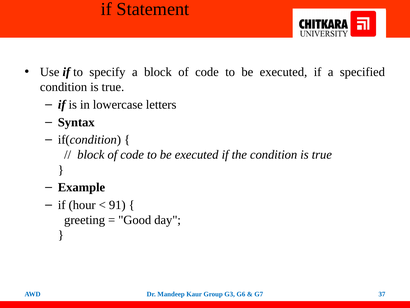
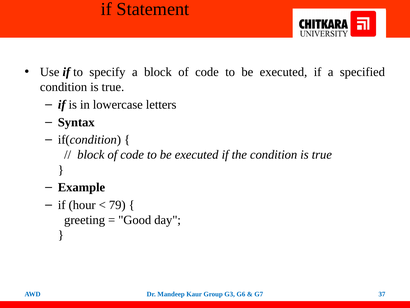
91: 91 -> 79
